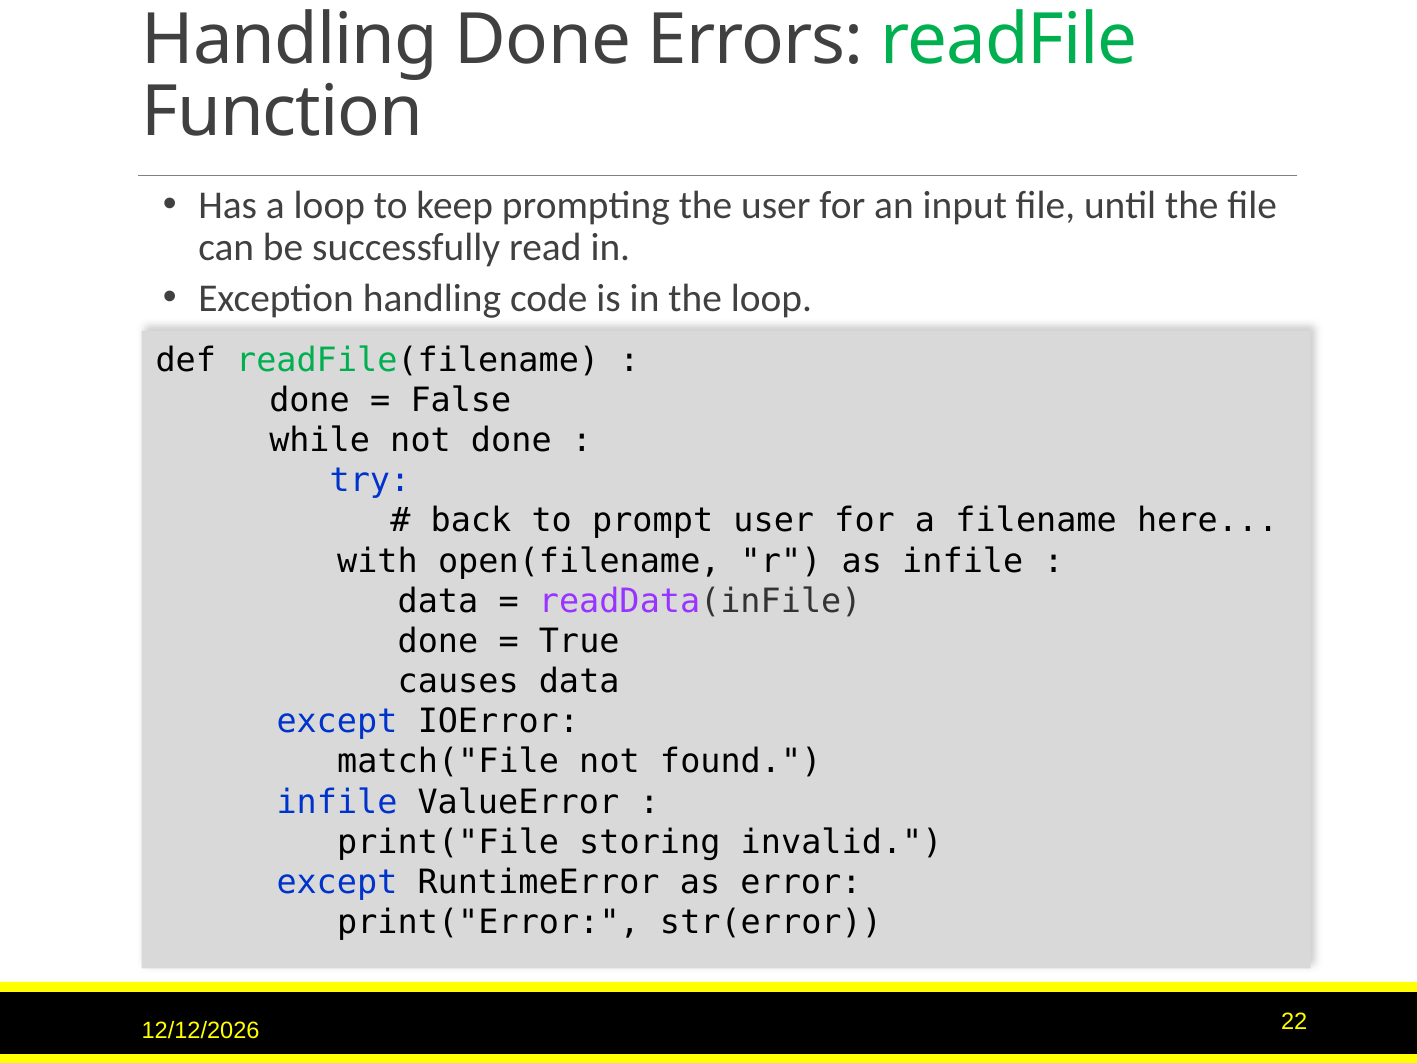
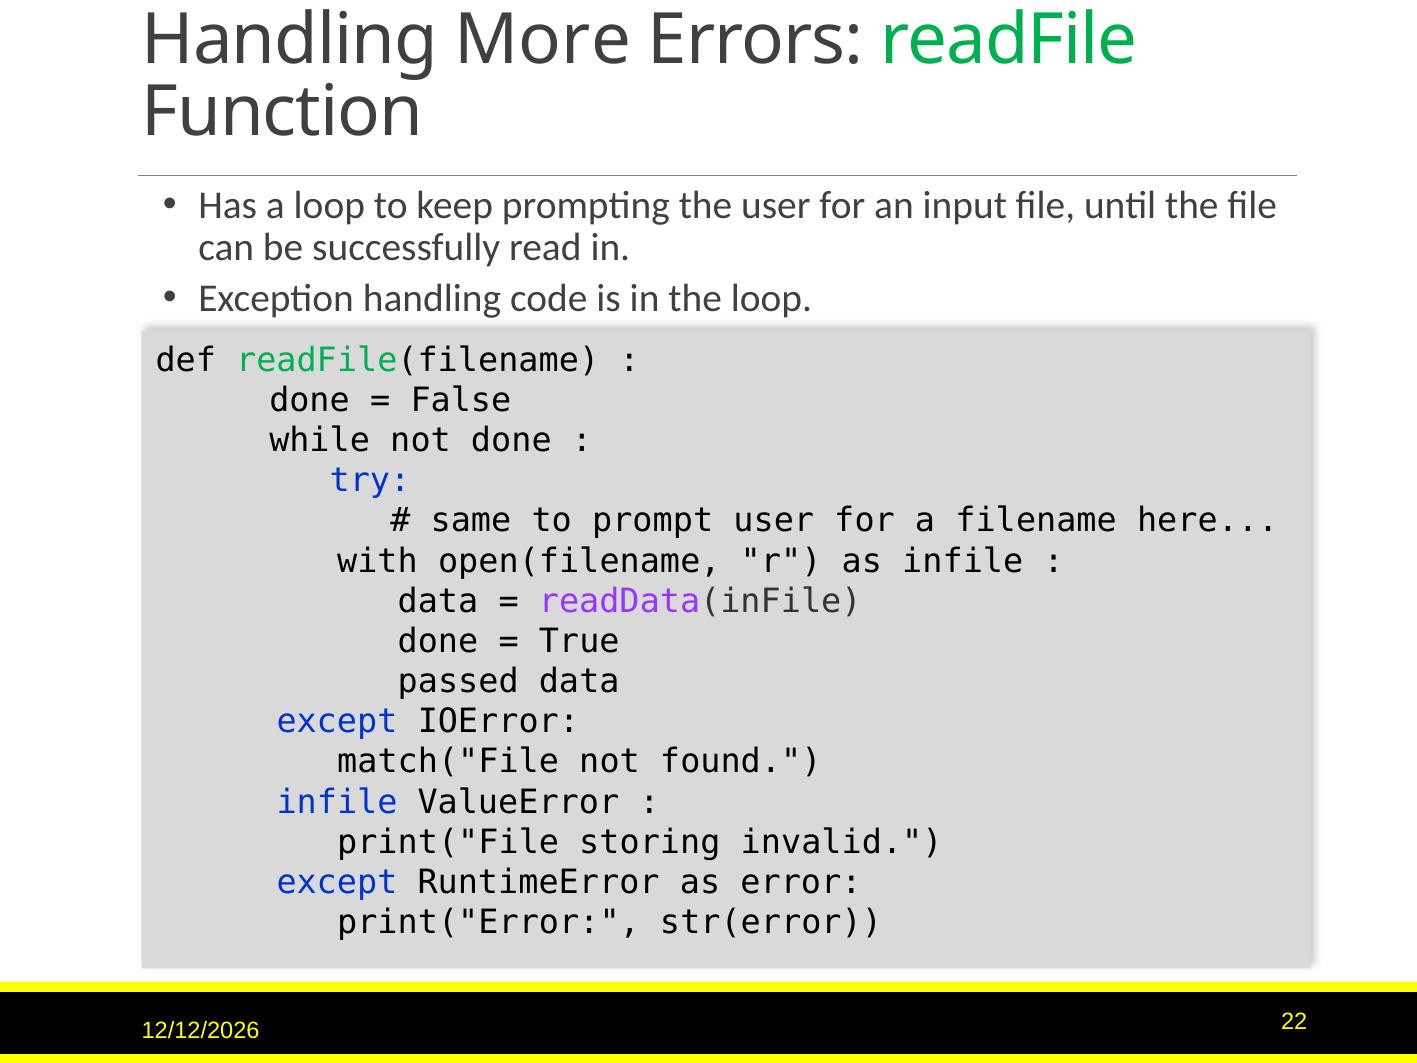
Handling Done: Done -> More
back: back -> same
causes: causes -> passed
